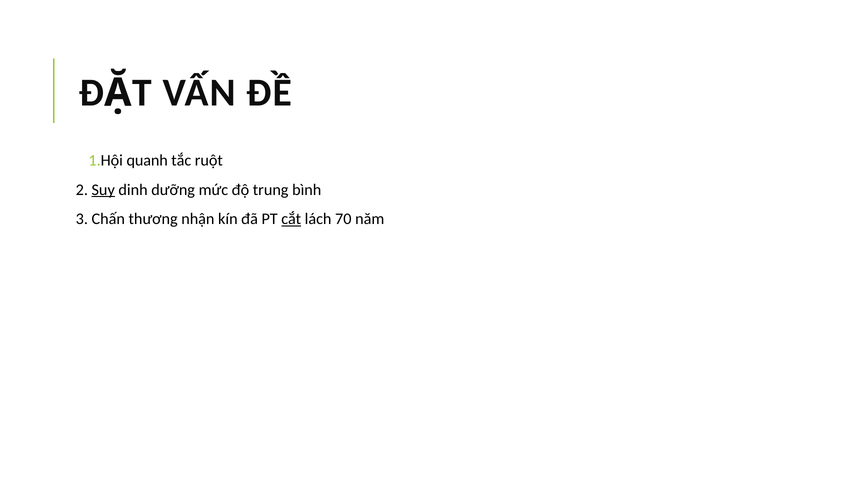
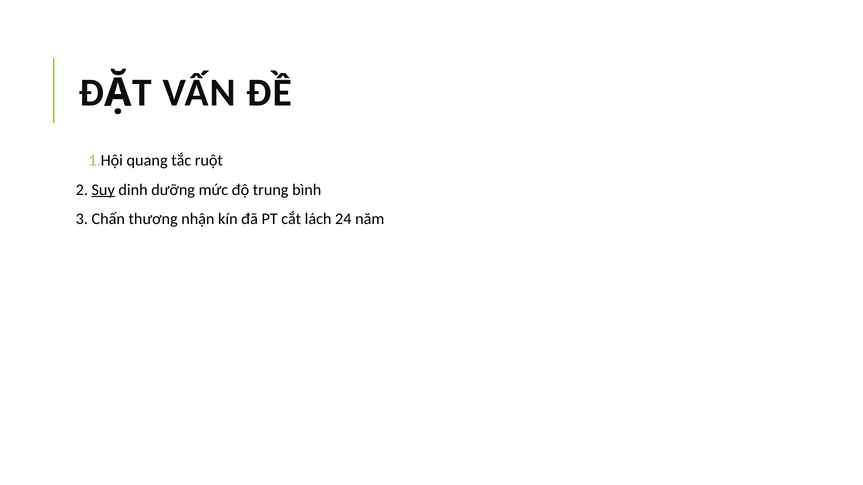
quanh: quanh -> quang
cắt underline: present -> none
70: 70 -> 24
